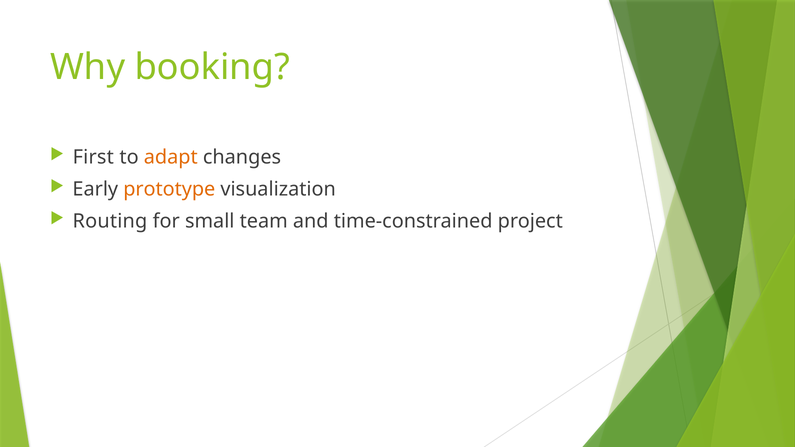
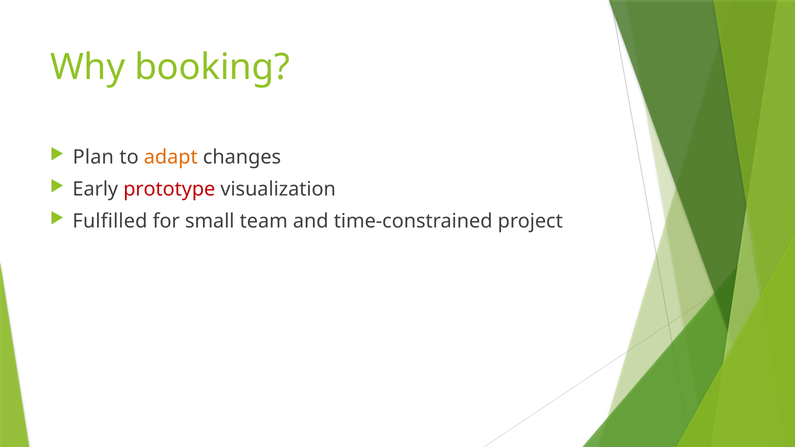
First: First -> Plan
prototype colour: orange -> red
Routing: Routing -> Fulfilled
